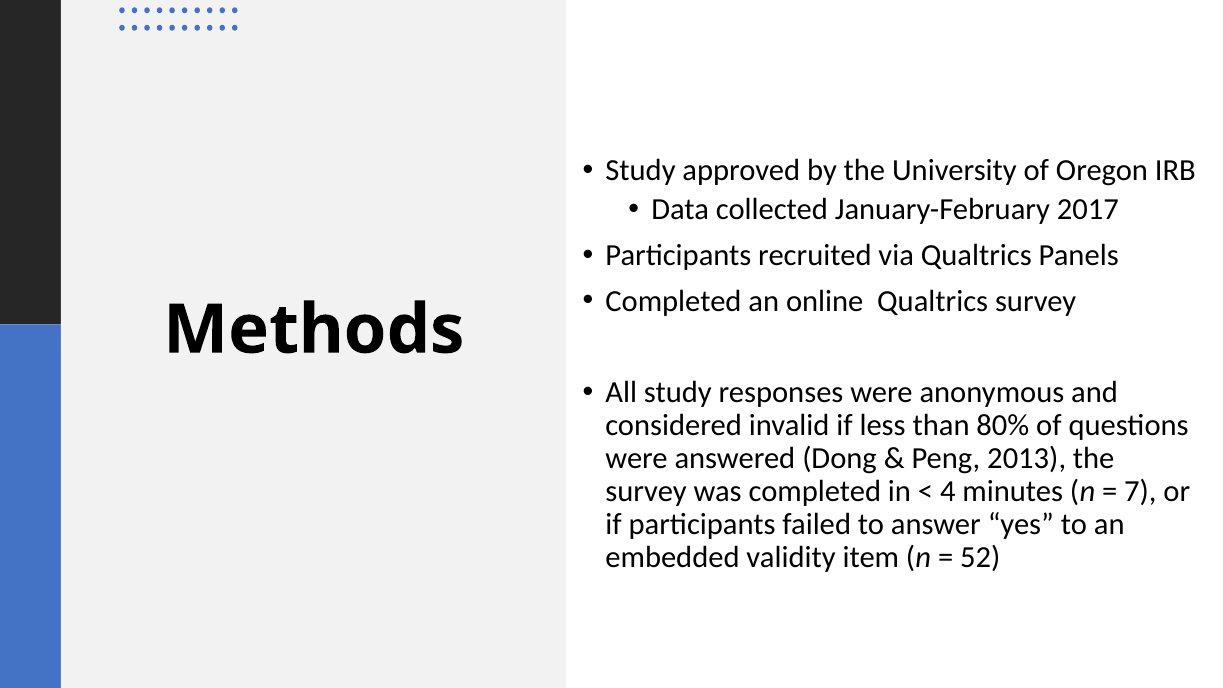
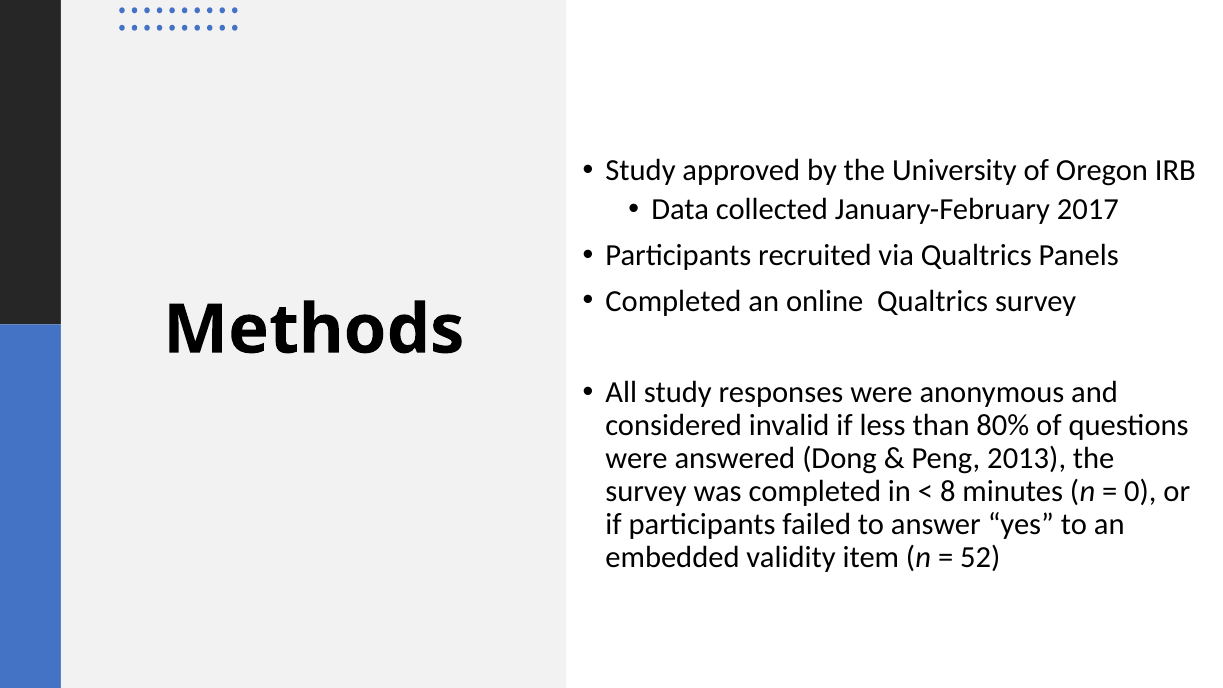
4: 4 -> 8
7: 7 -> 0
